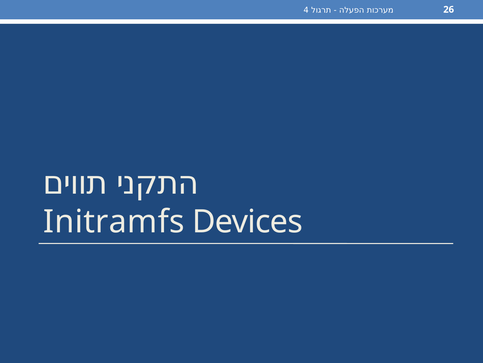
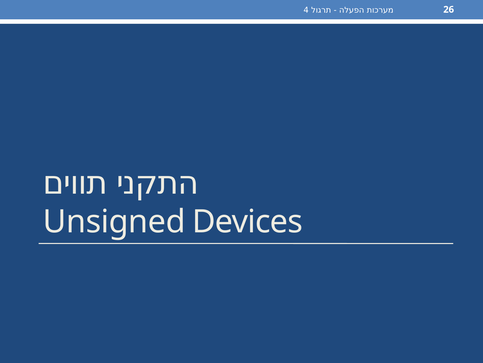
Initramfs: Initramfs -> Unsigned
